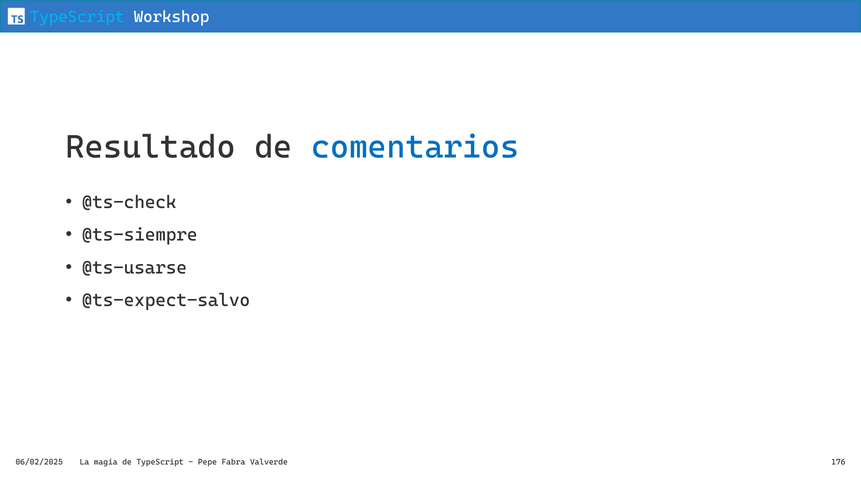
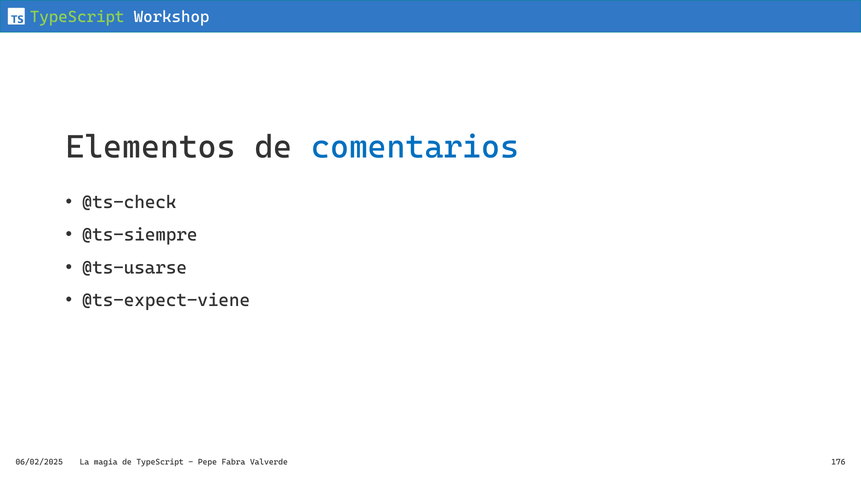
TypeScript at (77, 17) colour: light blue -> light green
Resultado: Resultado -> Elementos
@ts-expect-salvo: @ts-expect-salvo -> @ts-expect-viene
